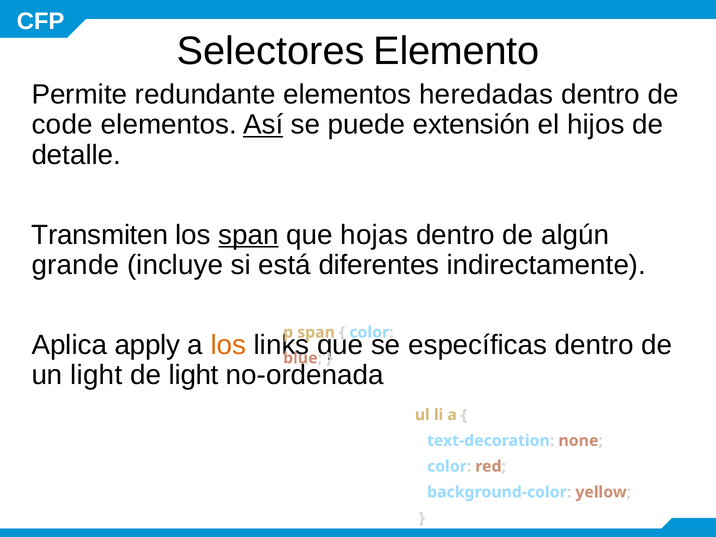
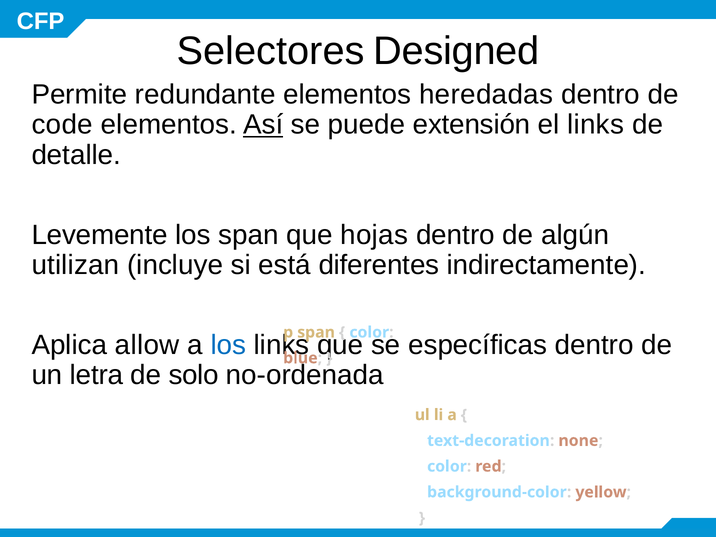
Elemento: Elemento -> Designed
el hijos: hijos -> links
Transmiten: Transmiten -> Levemente
span at (249, 235) underline: present -> none
grande: grande -> utilizan
apply: apply -> allow
los at (228, 345) colour: orange -> blue
un light: light -> letra
de light: light -> solo
